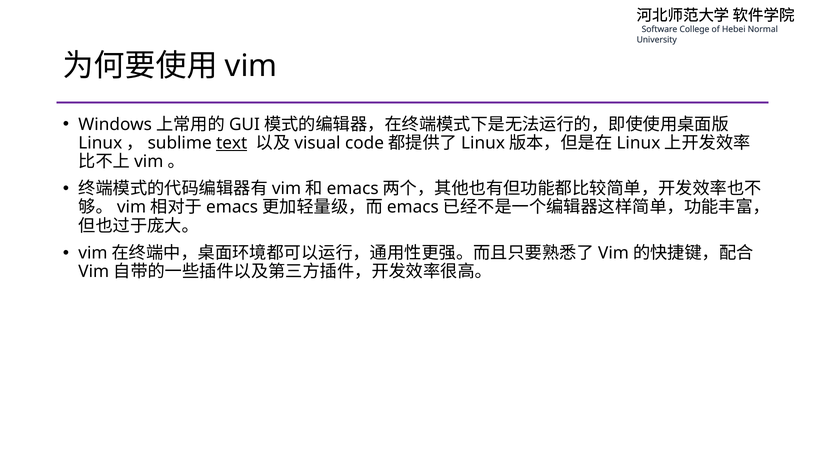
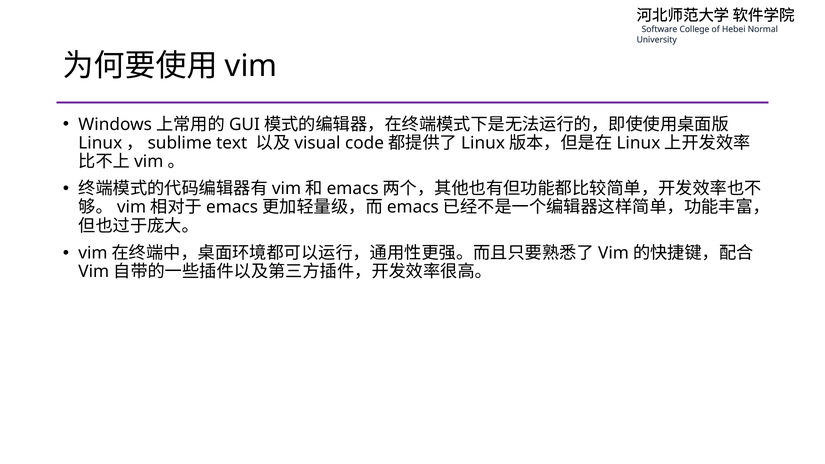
text underline: present -> none
